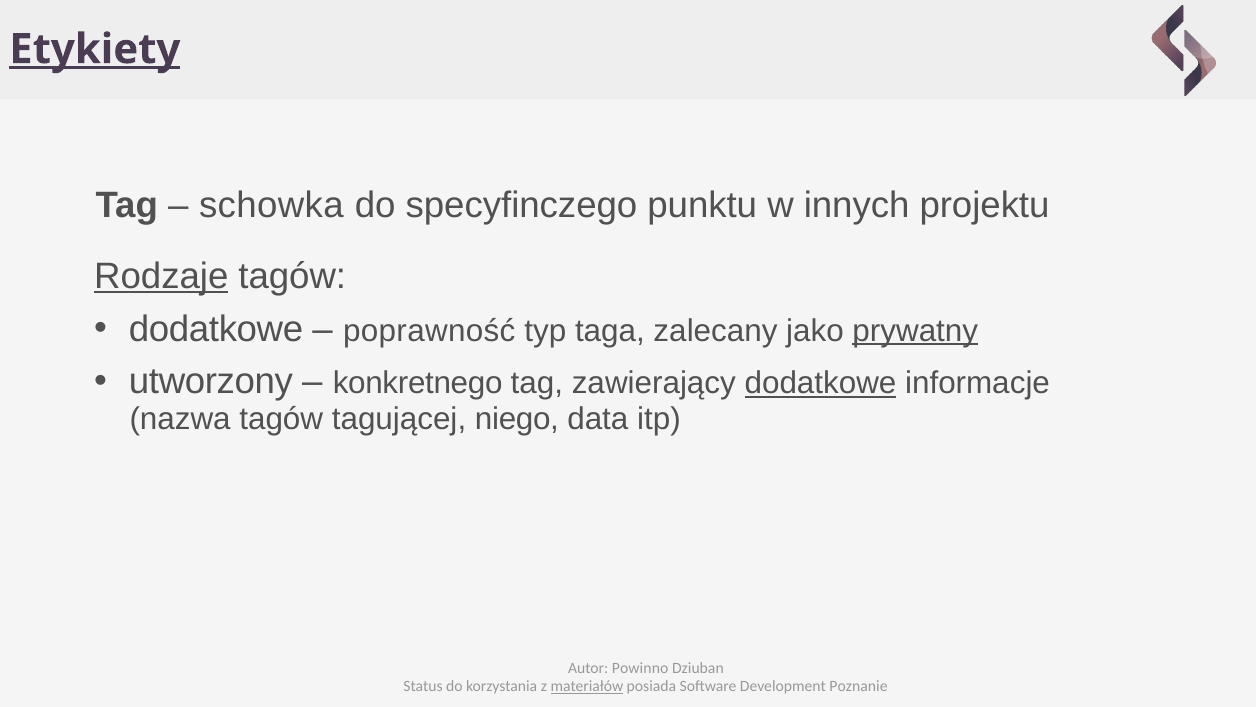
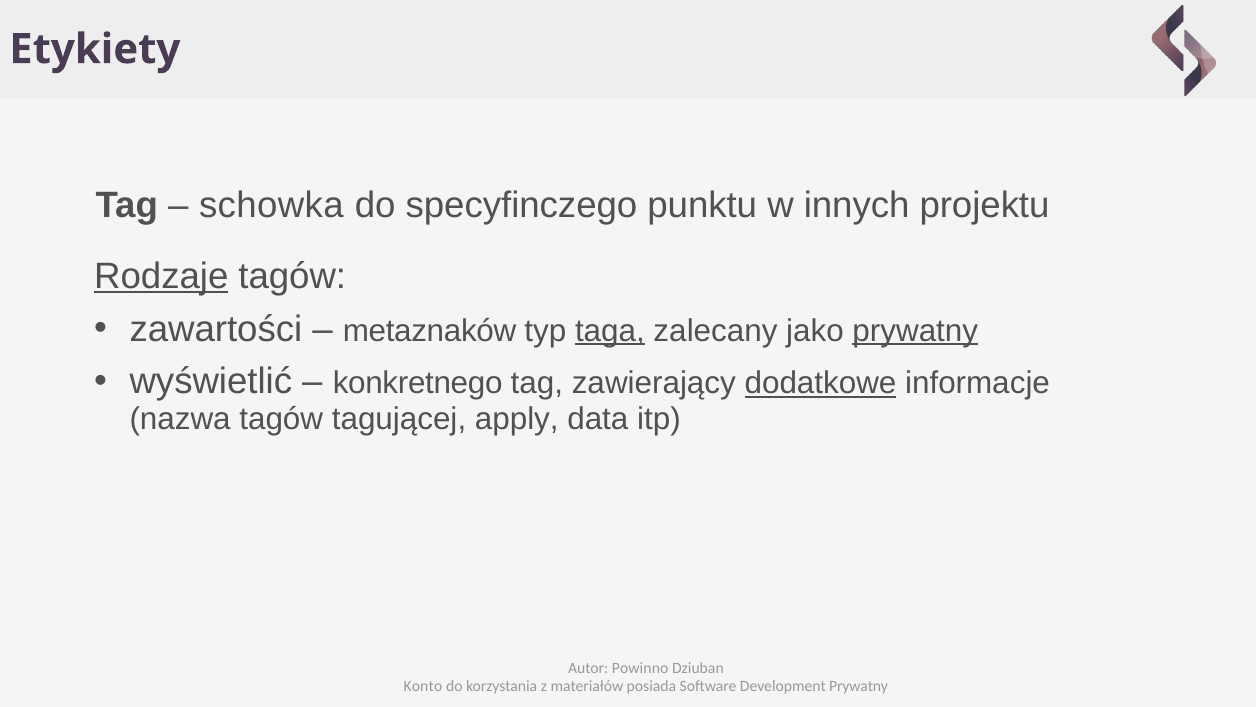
Etykiety underline: present -> none
dodatkowe at (216, 329): dodatkowe -> zawartości
poprawność: poprawność -> metaznaków
taga underline: none -> present
utworzony: utworzony -> wyświetlić
niego: niego -> apply
Status: Status -> Konto
materiałów underline: present -> none
Development Poznanie: Poznanie -> Prywatny
